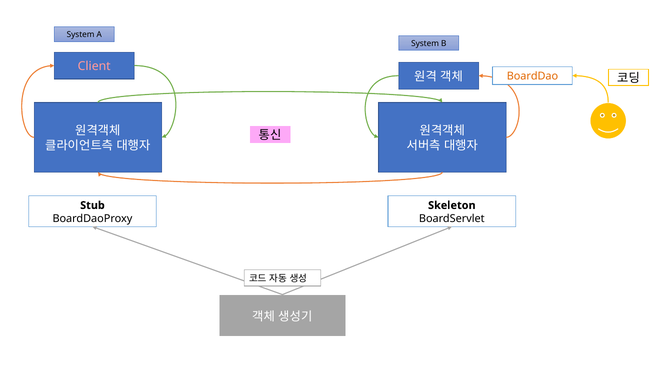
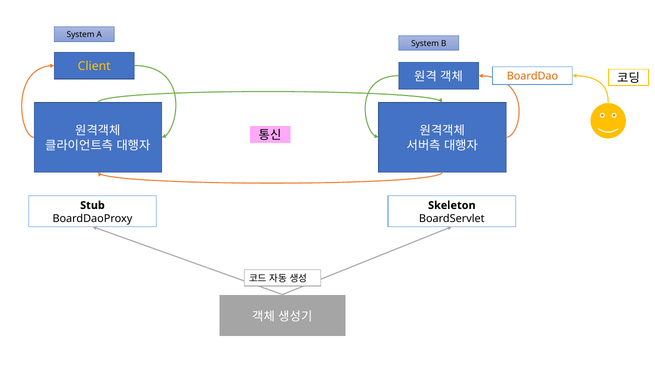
Client colour: pink -> yellow
